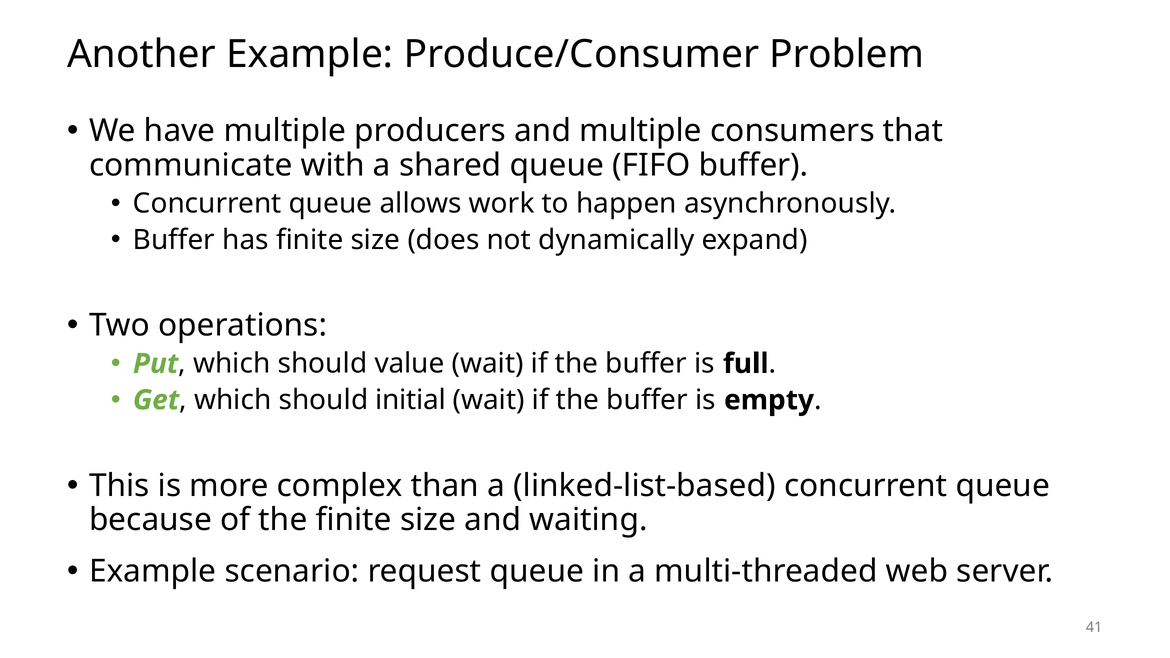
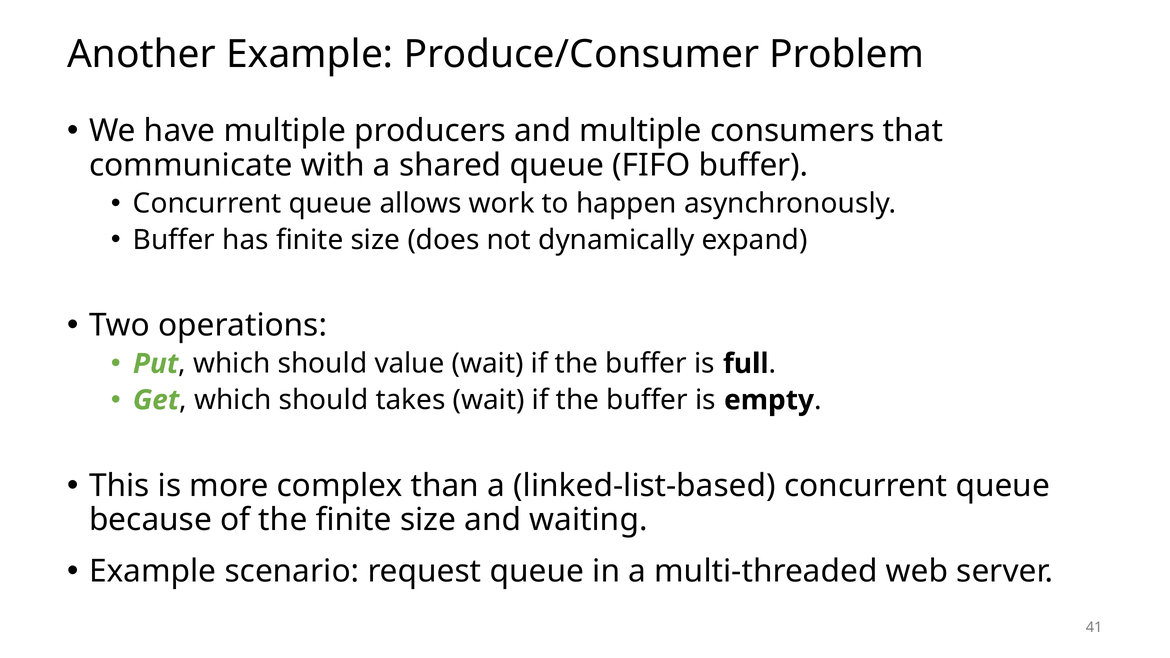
initial: initial -> takes
